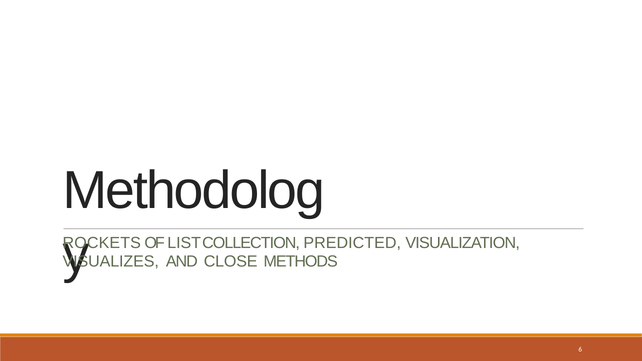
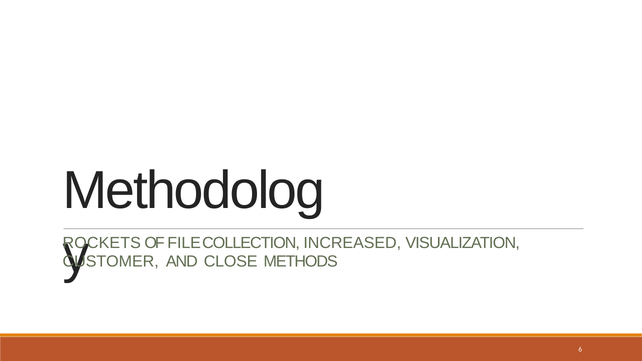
LIST: LIST -> FILE
PREDICTED: PREDICTED -> INCREASED
VISUALIZES: VISUALIZES -> CUSTOMER
